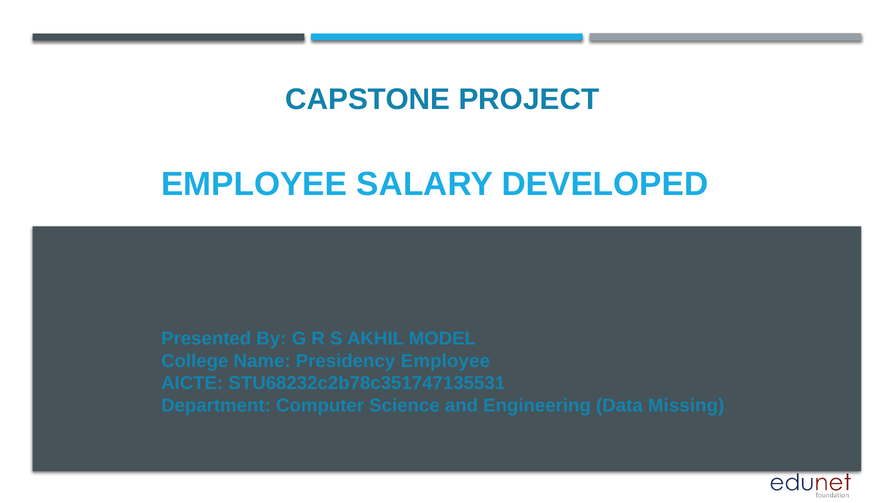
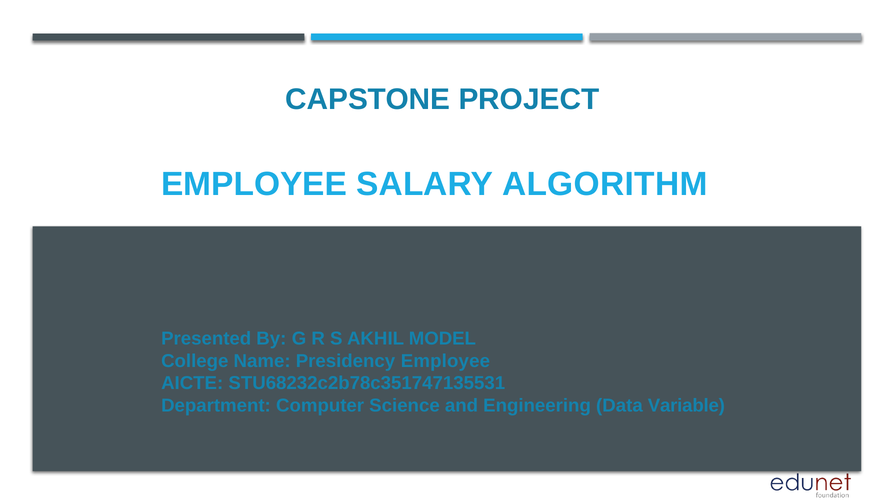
DEVELOPED: DEVELOPED -> ALGORITHM
Missing: Missing -> Variable
